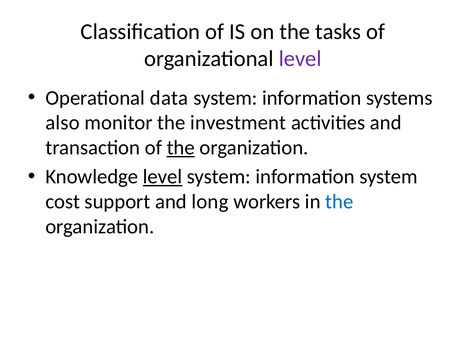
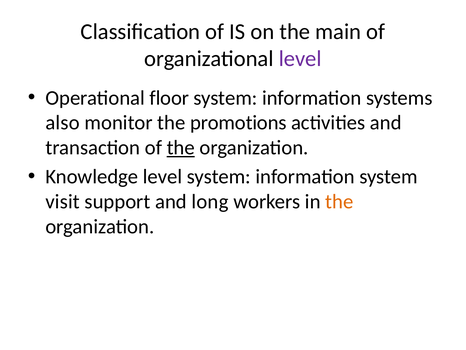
tasks: tasks -> main
data: data -> floor
investment: investment -> promotions
level at (163, 176) underline: present -> none
cost: cost -> visit
the at (339, 201) colour: blue -> orange
